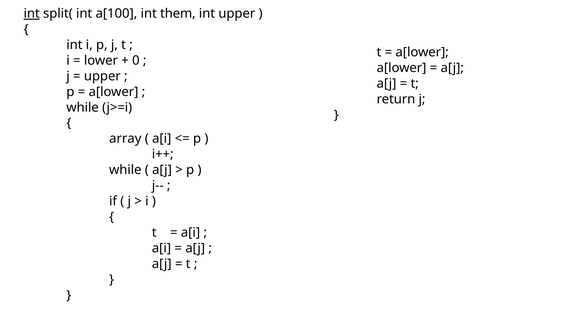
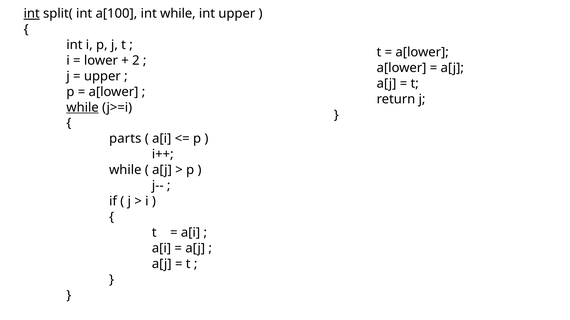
int them: them -> while
0: 0 -> 2
while at (83, 108) underline: none -> present
array: array -> parts
